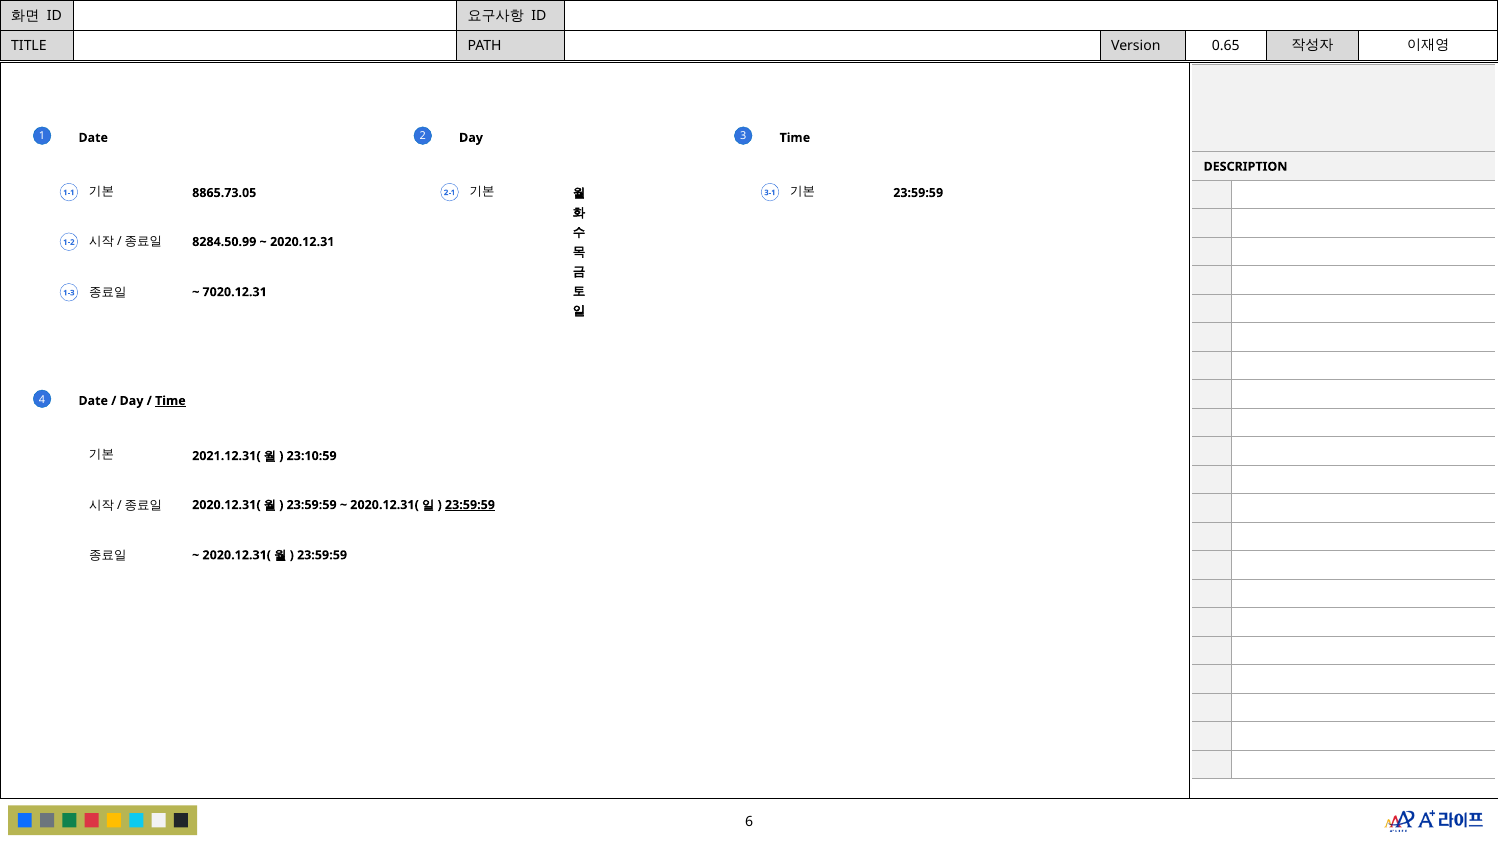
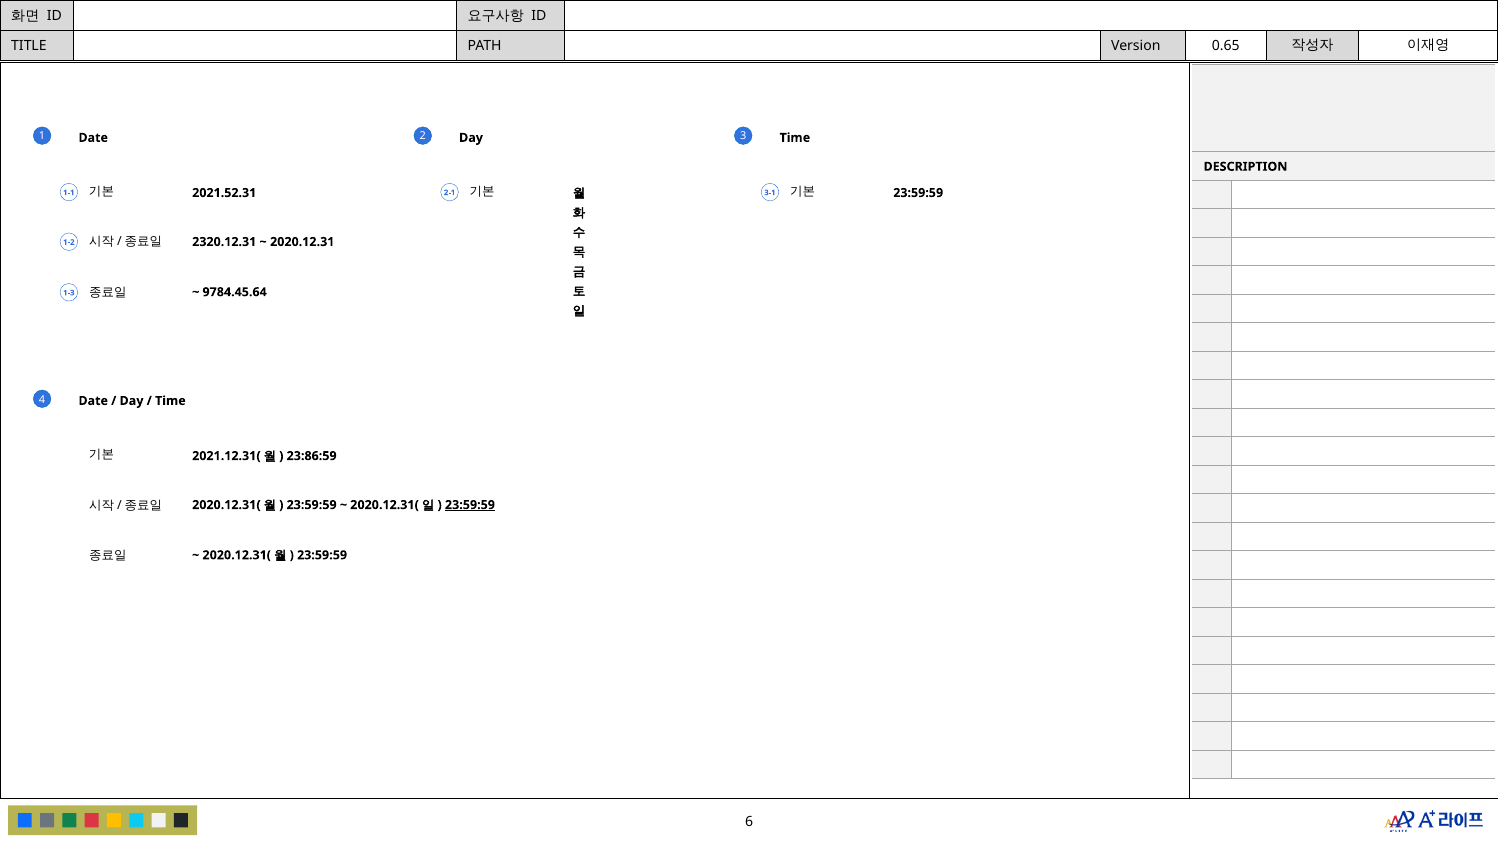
8865.73.05: 8865.73.05 -> 2021.52.31
8284.50.99: 8284.50.99 -> 2320.12.31
7020.12.31: 7020.12.31 -> 9784.45.64
Time at (170, 401) underline: present -> none
23:10:59: 23:10:59 -> 23:86:59
